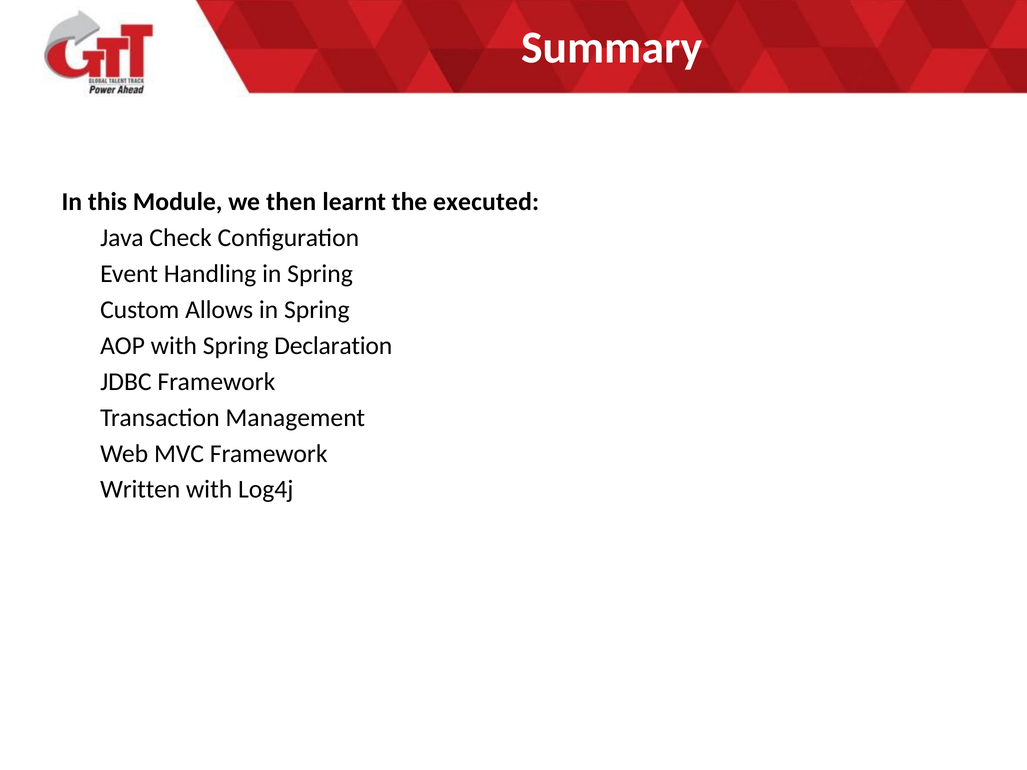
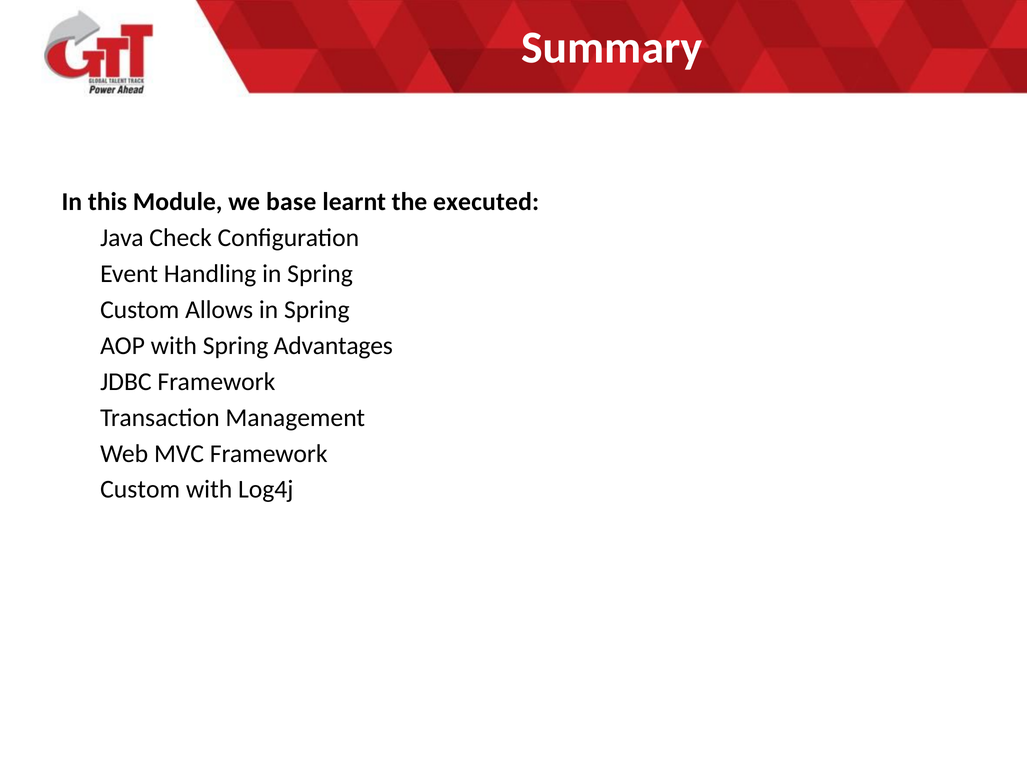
then: then -> base
Declaration: Declaration -> Advantages
Written at (140, 490): Written -> Custom
